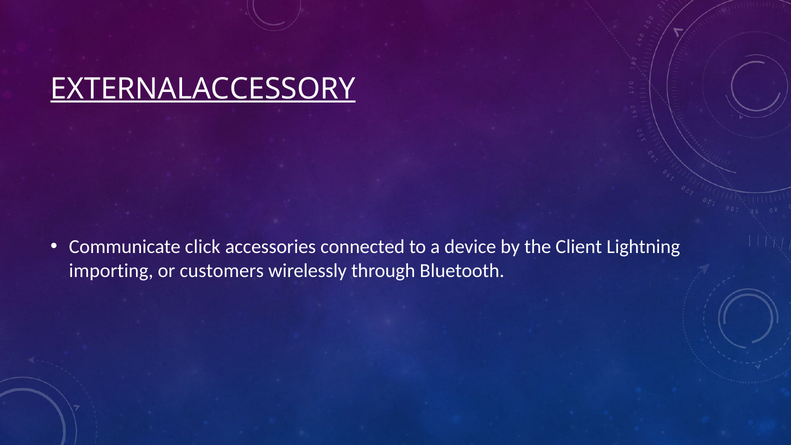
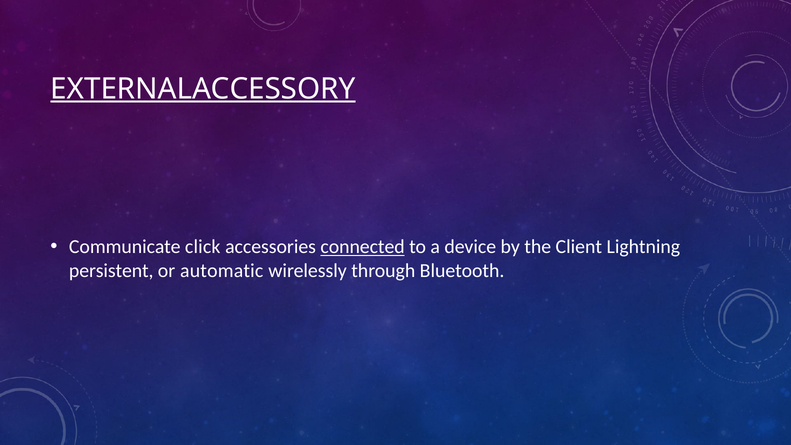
connected underline: none -> present
importing: importing -> persistent
customers: customers -> automatic
